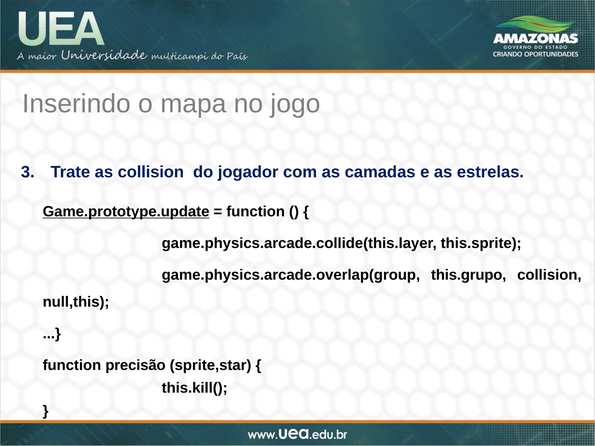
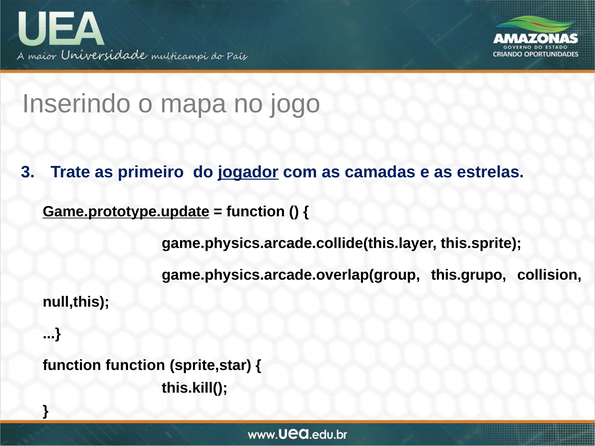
as collision: collision -> primeiro
jogador underline: none -> present
function precisão: precisão -> function
